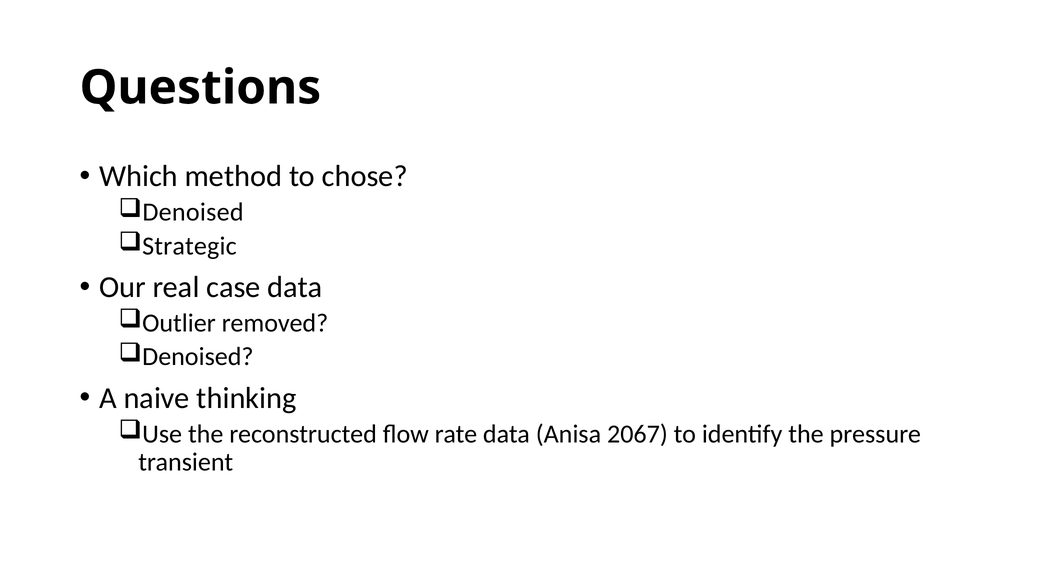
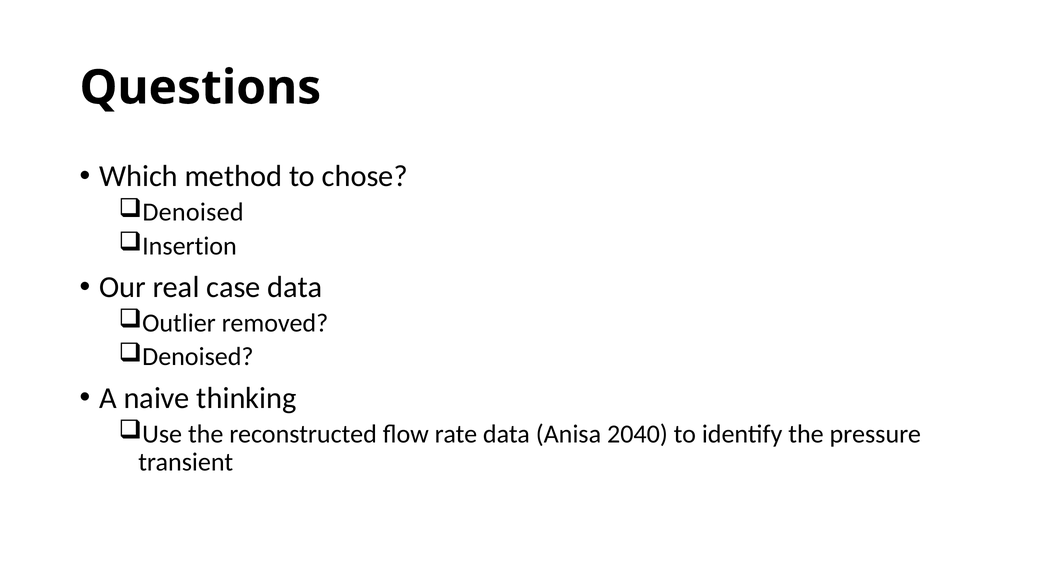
Strategic: Strategic -> Insertion
2067: 2067 -> 2040
